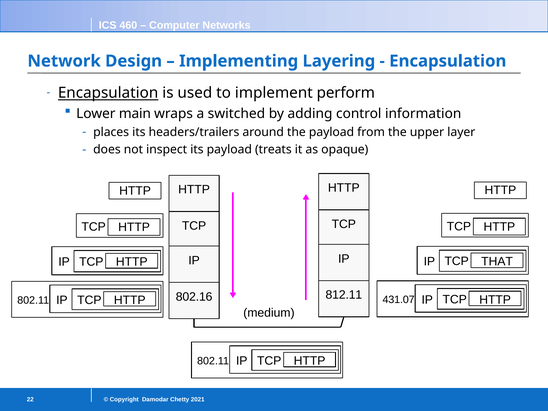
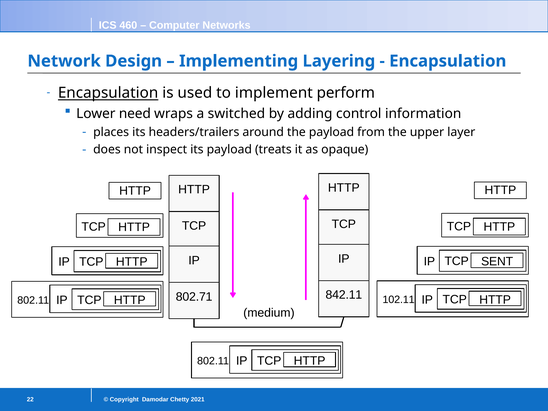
main: main -> need
THAT: THAT -> SENT
812.11: 812.11 -> 842.11
802.16: 802.16 -> 802.71
431.07: 431.07 -> 102.11
